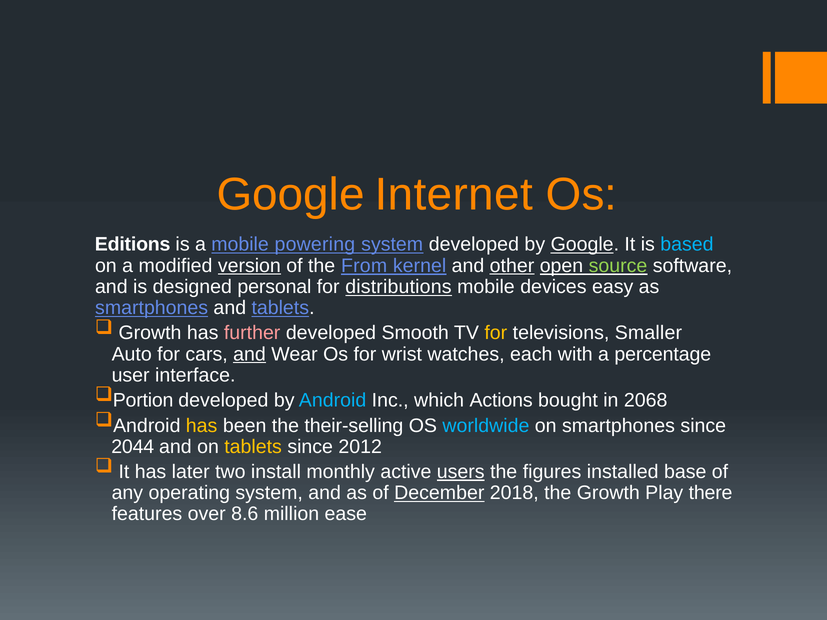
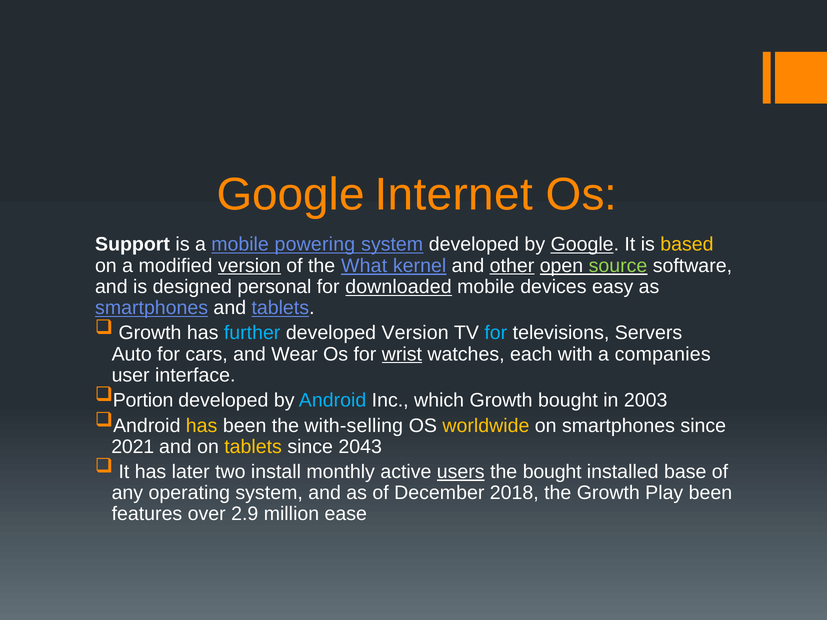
Editions: Editions -> Support
based colour: light blue -> yellow
From: From -> What
distributions: distributions -> downloaded
further colour: pink -> light blue
developed Smooth: Smooth -> Version
for at (496, 333) colour: yellow -> light blue
Smaller: Smaller -> Servers
and at (250, 354) underline: present -> none
wrist underline: none -> present
percentage: percentage -> companies
which Actions: Actions -> Growth
2068: 2068 -> 2003
their-selling: their-selling -> with-selling
worldwide colour: light blue -> yellow
2044: 2044 -> 2021
2012: 2012 -> 2043
the figures: figures -> bought
December underline: present -> none
Play there: there -> been
8.6: 8.6 -> 2.9
